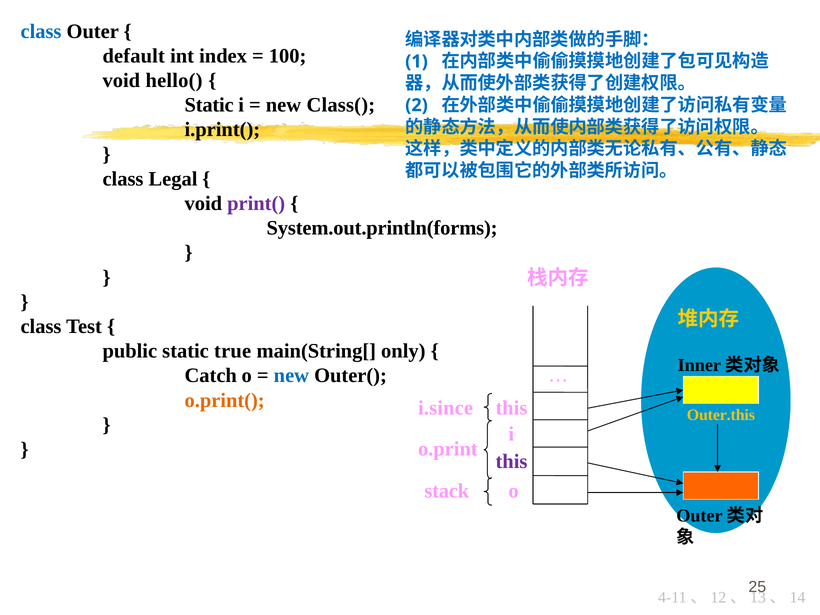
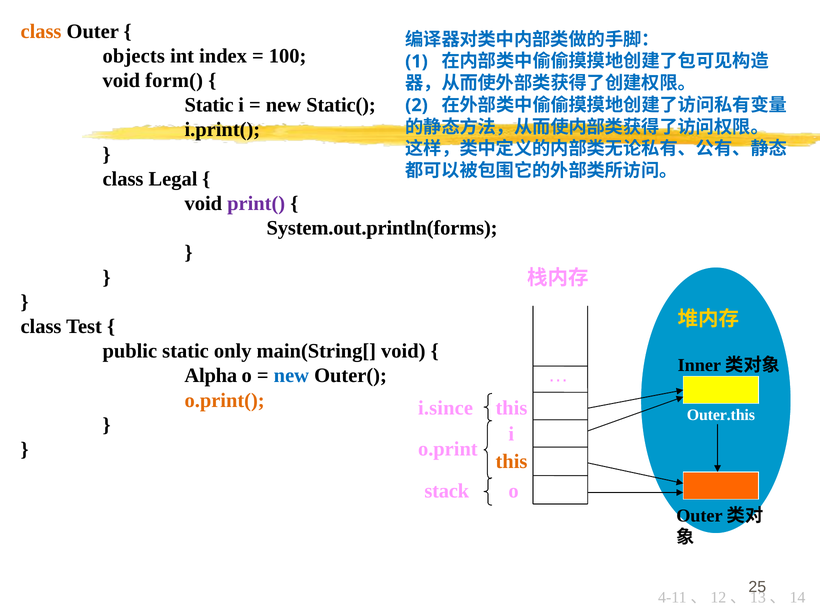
class at (41, 31) colour: blue -> orange
default: default -> objects
hello(: hello( -> form(
Class(: Class( -> Static(
true: true -> only
main(String[ only: only -> void
Catch: Catch -> Alpha
Outer.this colour: yellow -> white
this at (511, 462) colour: purple -> orange
